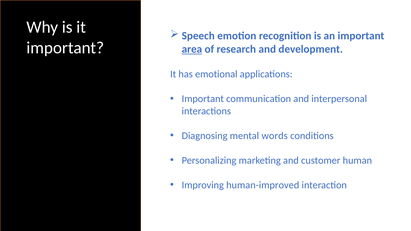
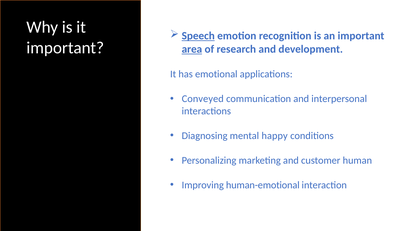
Speech underline: none -> present
Important at (203, 99): Important -> Conveyed
words: words -> happy
human-improved: human-improved -> human-emotional
